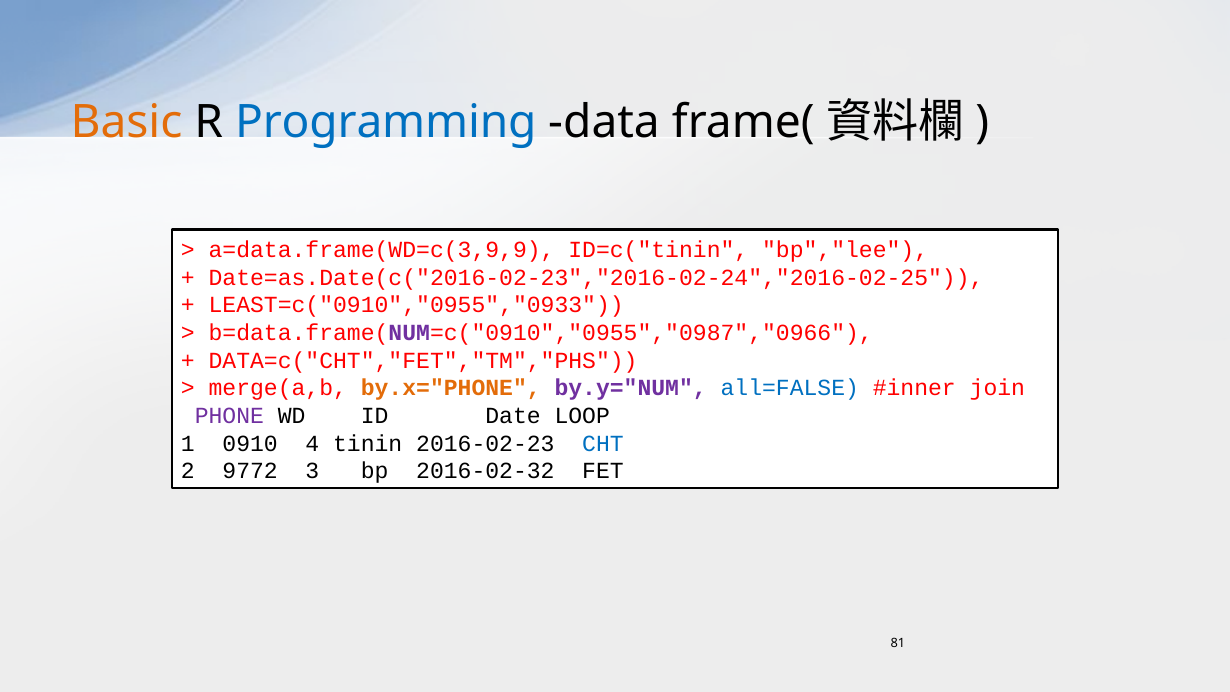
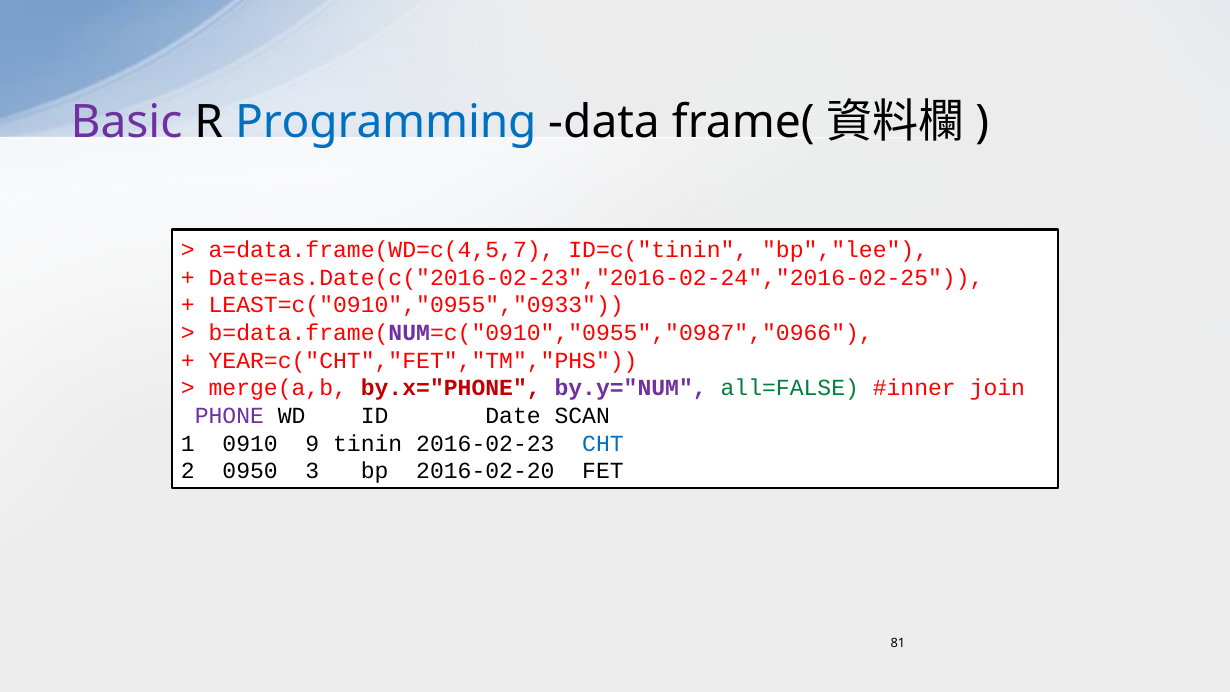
Basic colour: orange -> purple
a=data.frame(WD=c(3,9,9: a=data.frame(WD=c(3,9,9 -> a=data.frame(WD=c(4,5,7
DATA=c("CHT","FET","TM","PHS: DATA=c("CHT","FET","TM","PHS -> YEAR=c("CHT","FET","TM","PHS
by.x="PHONE colour: orange -> red
all=FALSE colour: blue -> green
LOOP: LOOP -> SCAN
4: 4 -> 9
9772: 9772 -> 0950
2016-02-32: 2016-02-32 -> 2016-02-20
